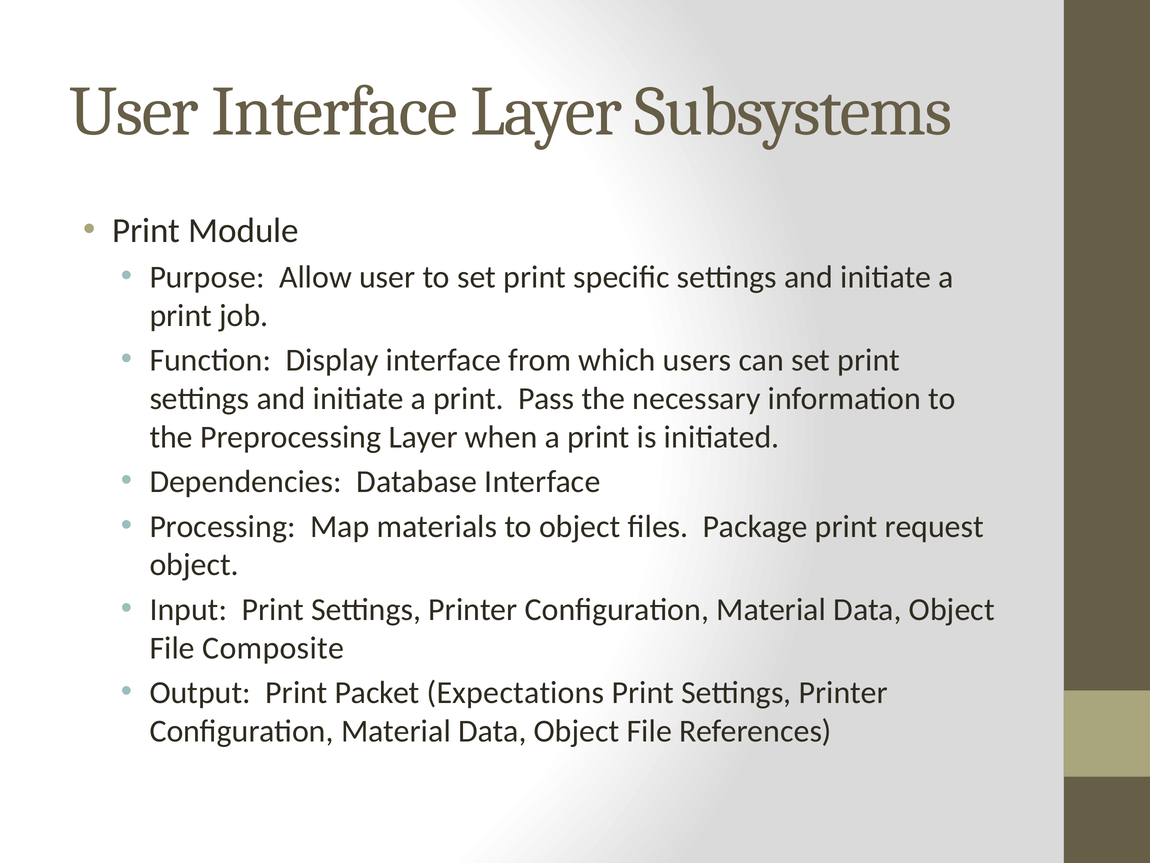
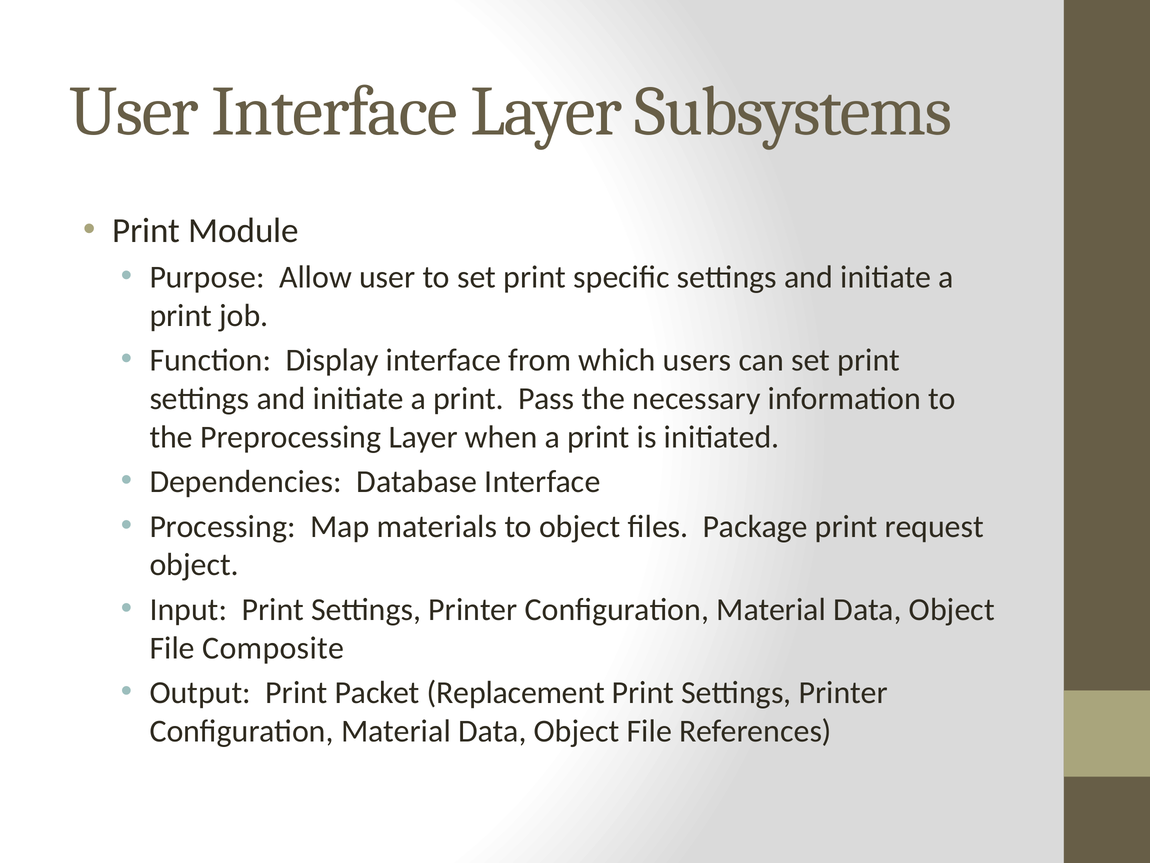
Expectations: Expectations -> Replacement
